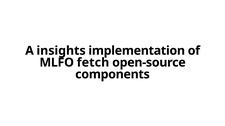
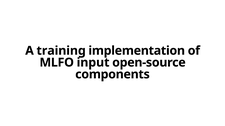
insights: insights -> training
fetch: fetch -> input
